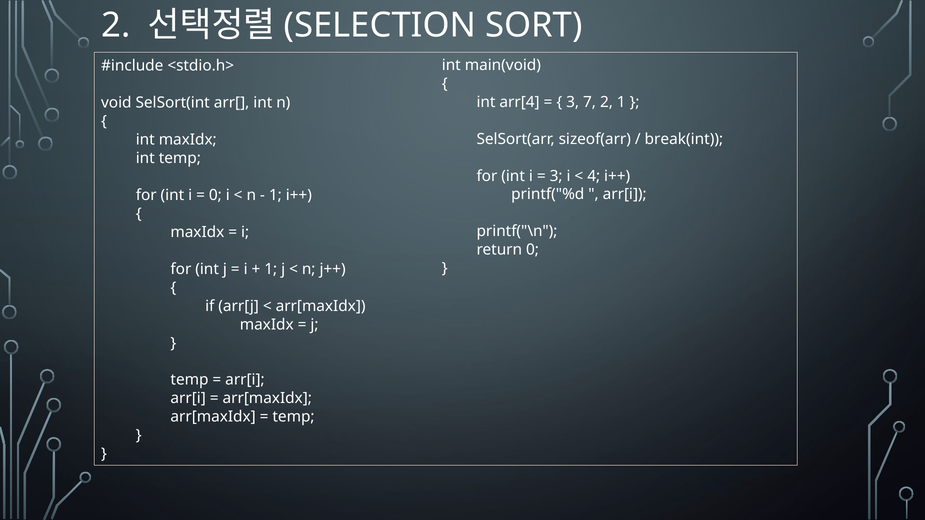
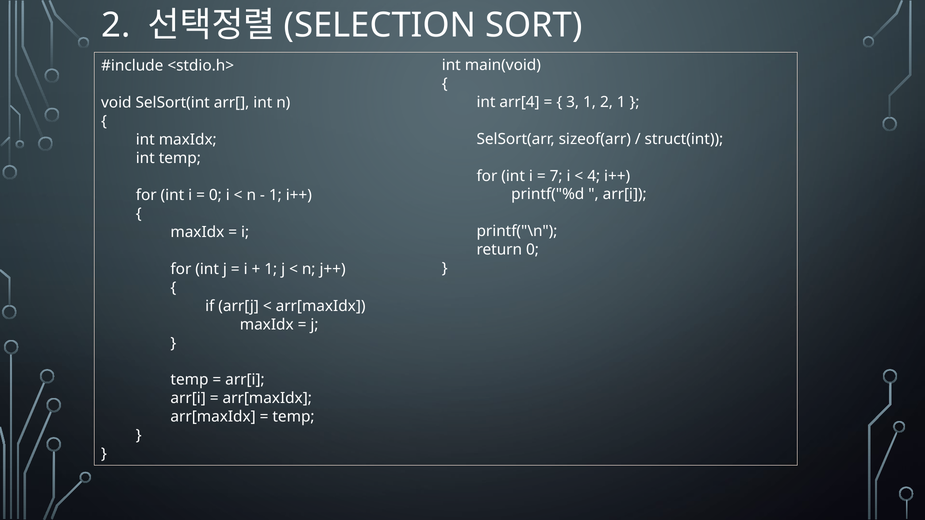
3 7: 7 -> 1
break(int: break(int -> struct(int
3 at (556, 176): 3 -> 7
